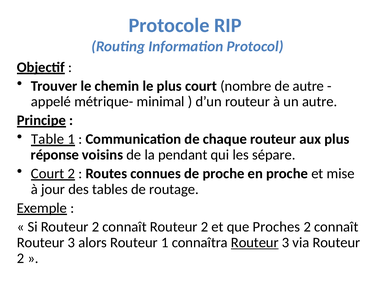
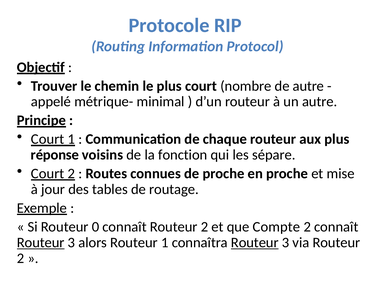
Table at (48, 139): Table -> Court
pendant: pendant -> fonction
Si Routeur 2: 2 -> 0
Proches: Proches -> Compte
Routeur at (41, 243) underline: none -> present
